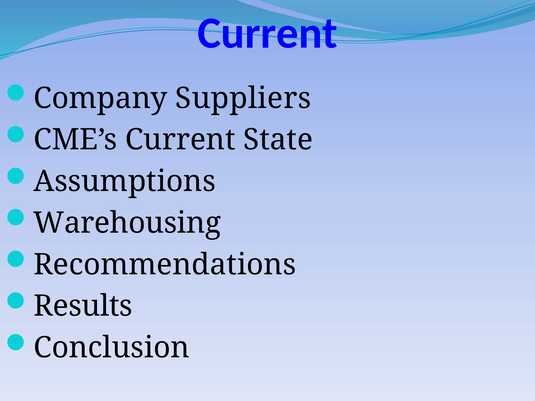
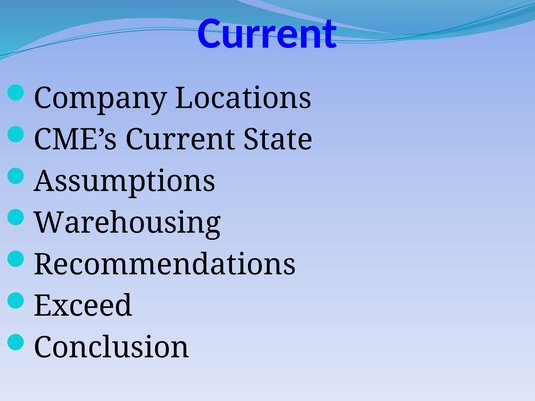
Suppliers: Suppliers -> Locations
Results: Results -> Exceed
